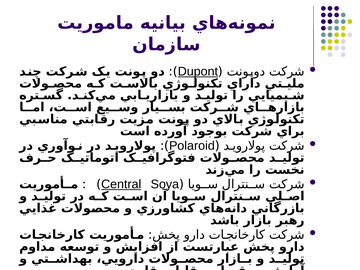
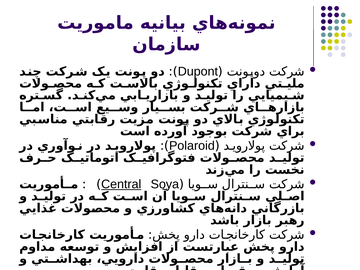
Dupont underline: present -> none
